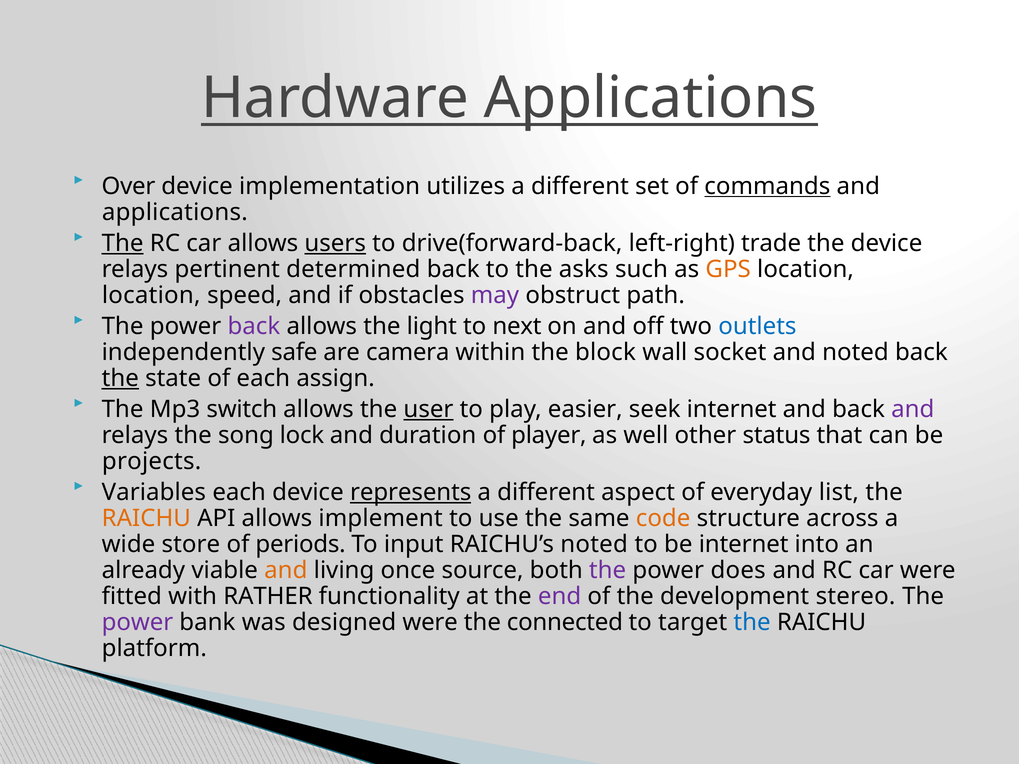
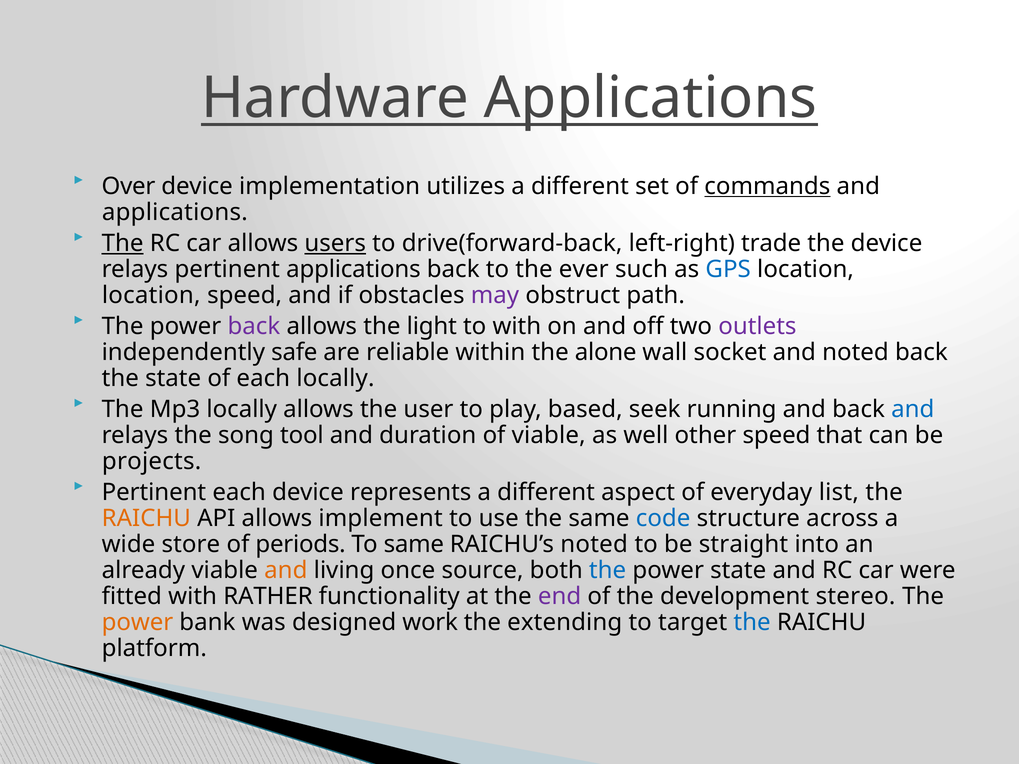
pertinent determined: determined -> applications
asks: asks -> ever
GPS colour: orange -> blue
to next: next -> with
outlets colour: blue -> purple
camera: camera -> reliable
block: block -> alone
the at (120, 378) underline: present -> none
each assign: assign -> locally
Mp3 switch: switch -> locally
user underline: present -> none
easier: easier -> based
seek internet: internet -> running
and at (913, 409) colour: purple -> blue
lock: lock -> tool
of player: player -> viable
other status: status -> speed
Variables at (154, 492): Variables -> Pertinent
represents underline: present -> none
code colour: orange -> blue
To input: input -> same
be internet: internet -> straight
the at (608, 570) colour: purple -> blue
power does: does -> state
power at (137, 622) colour: purple -> orange
designed were: were -> work
connected: connected -> extending
